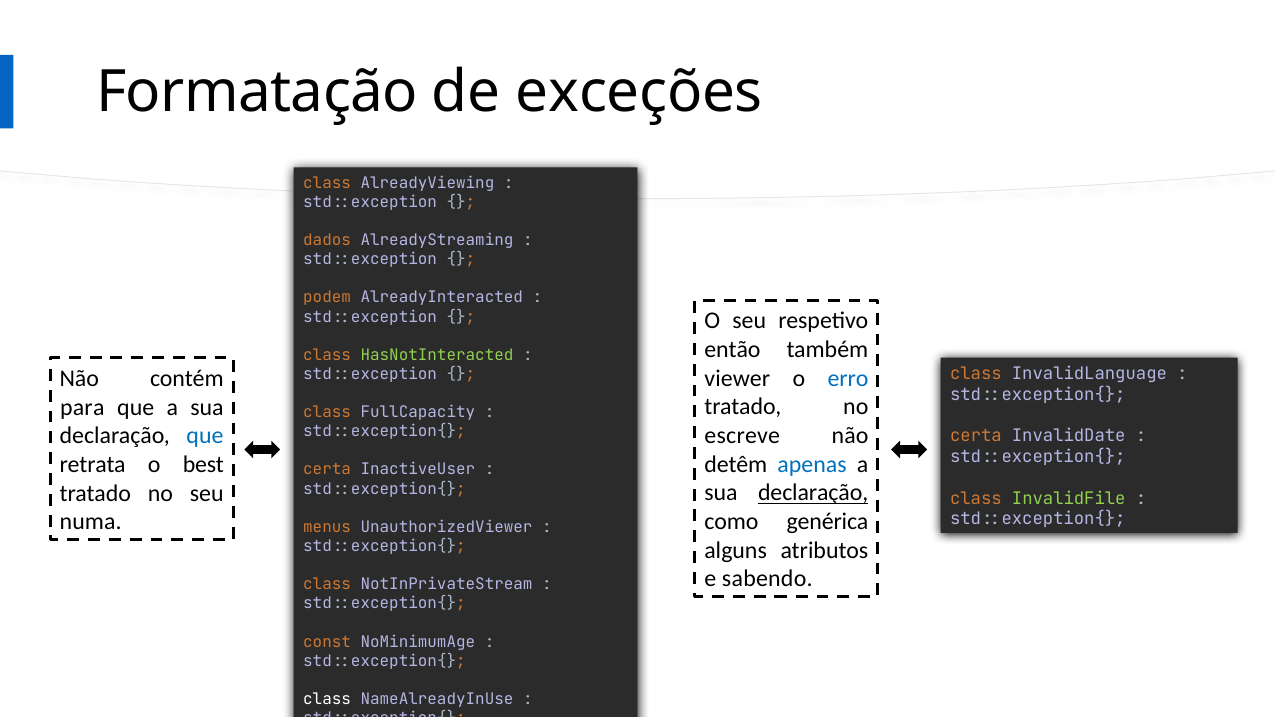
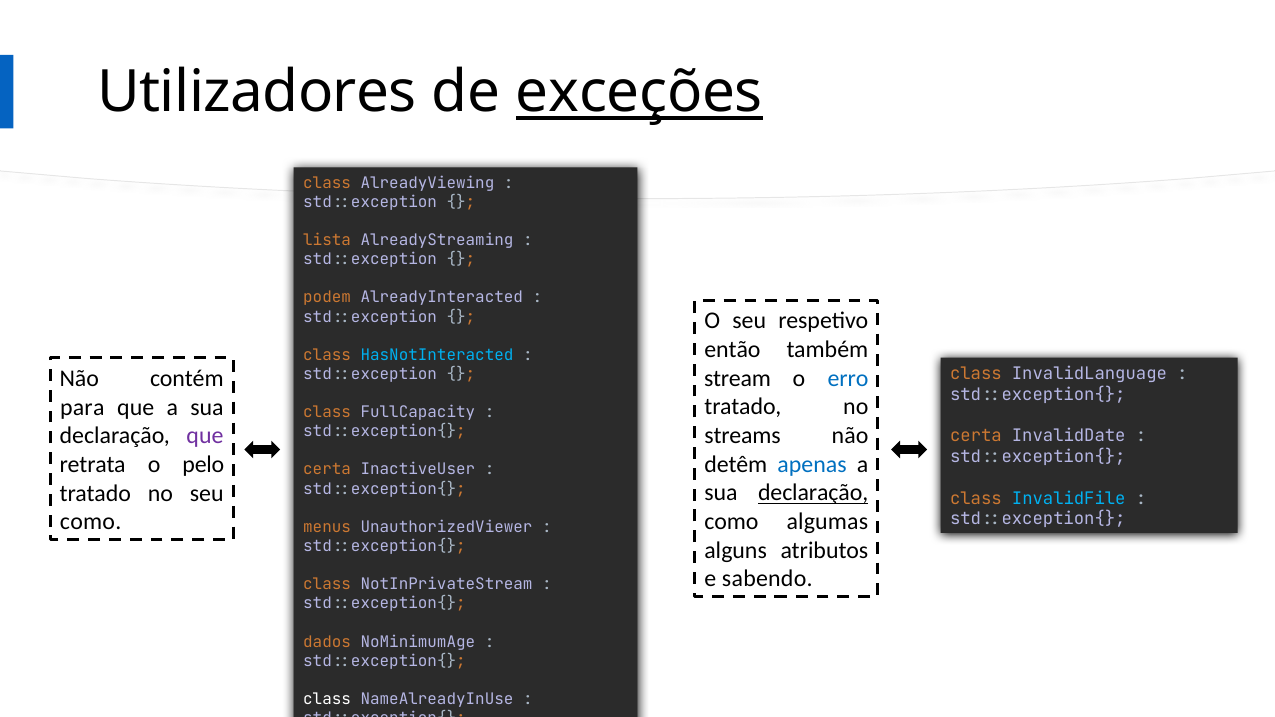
Formatação: Formatação -> Utilizadores
exceções underline: none -> present
dados: dados -> lista
HasNotInteracted colour: light green -> light blue
viewer: viewer -> stream
escreve: escreve -> streams
que at (205, 436) colour: blue -> purple
best: best -> pelo
InvalidFile colour: light green -> light blue
genérica: genérica -> algumas
numa at (91, 522): numa -> como
const: const -> dados
